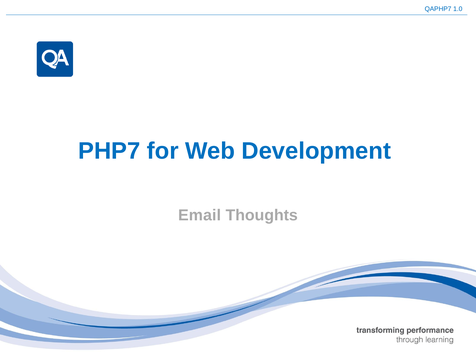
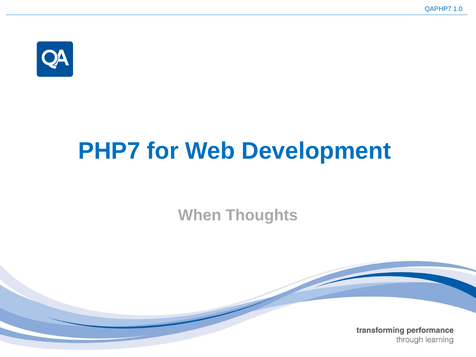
Email: Email -> When
